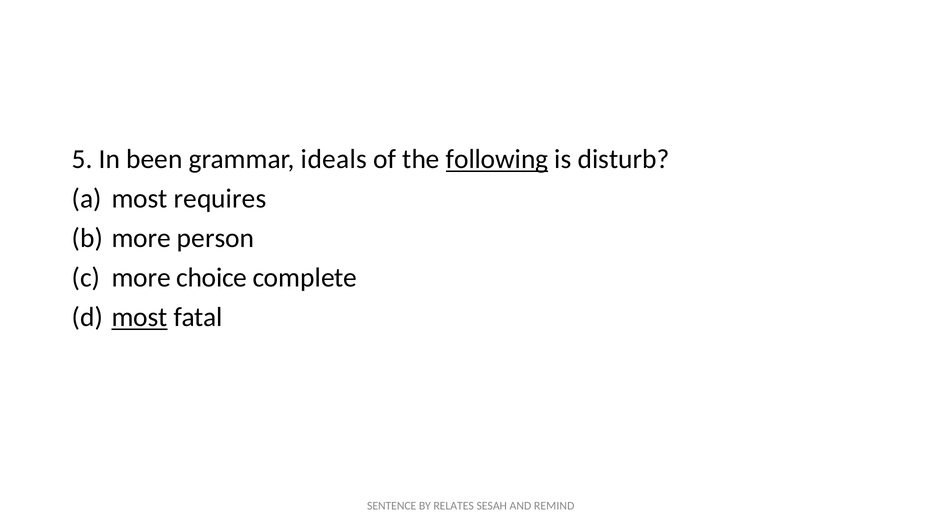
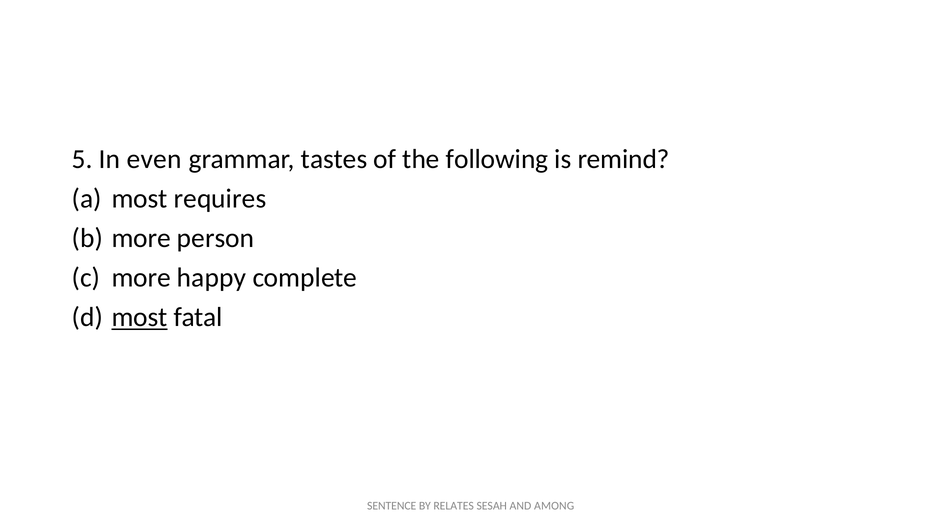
been: been -> even
ideals: ideals -> tastes
following underline: present -> none
disturb: disturb -> remind
choice: choice -> happy
REMIND: REMIND -> AMONG
